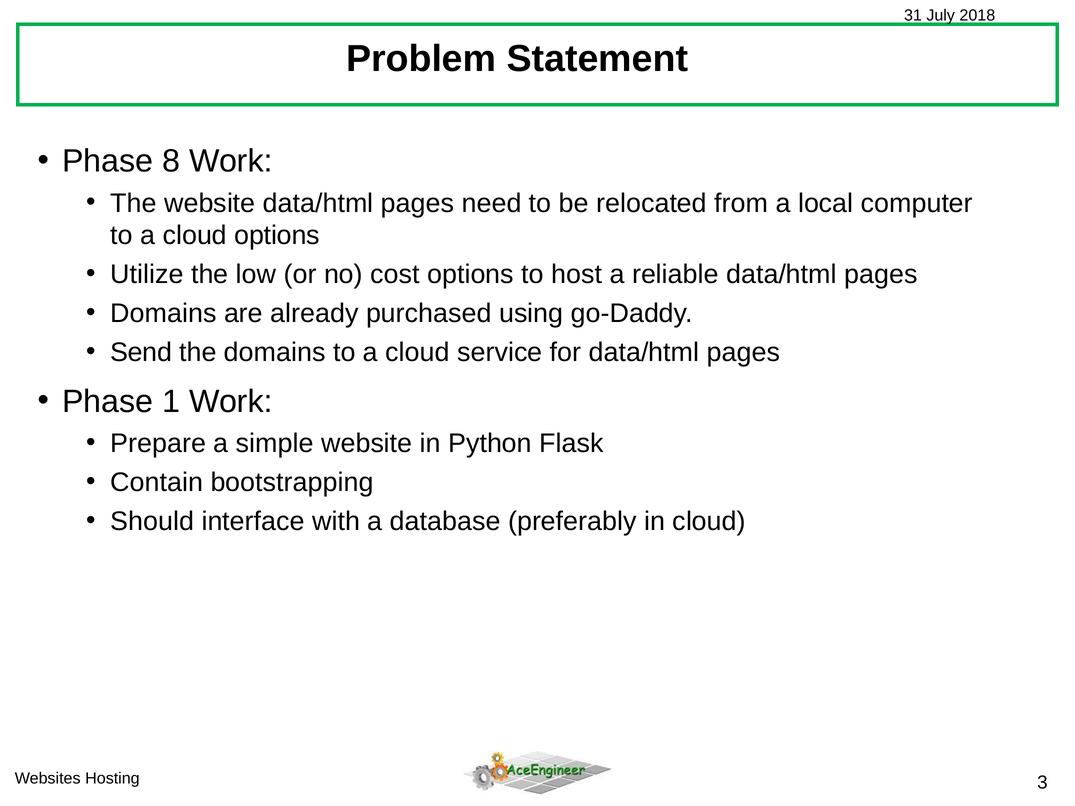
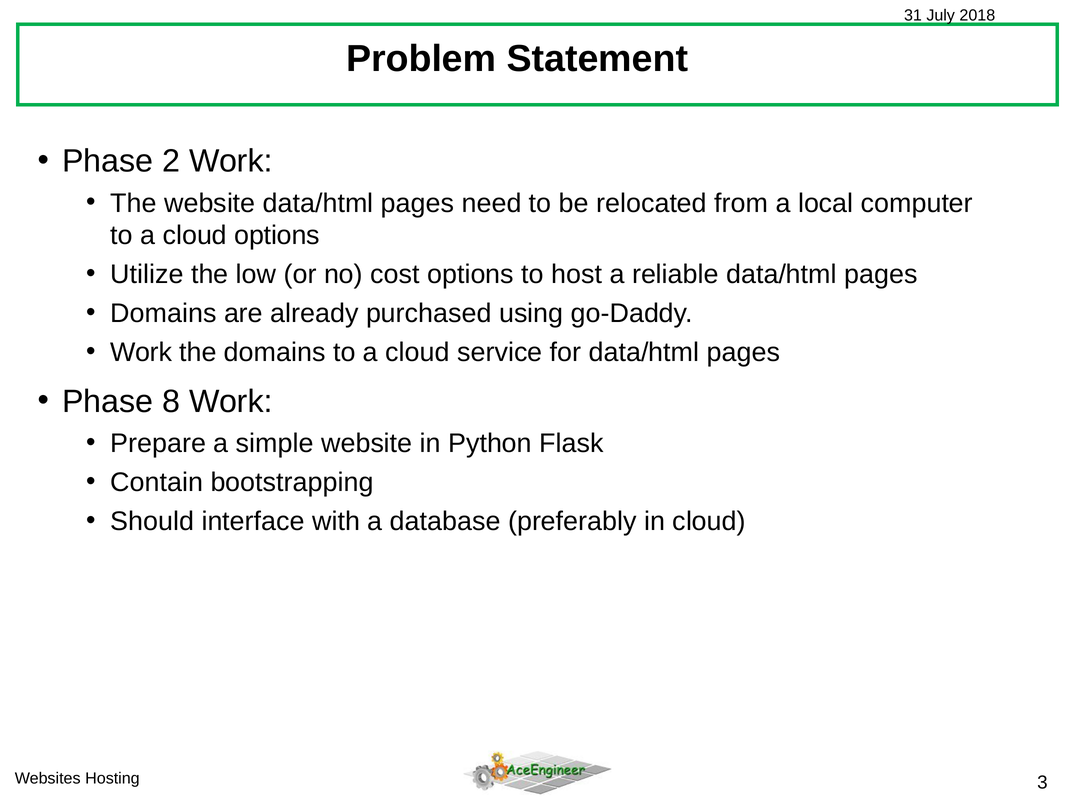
8: 8 -> 2
Send at (141, 352): Send -> Work
1: 1 -> 8
